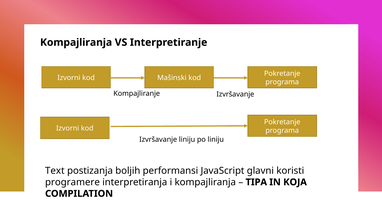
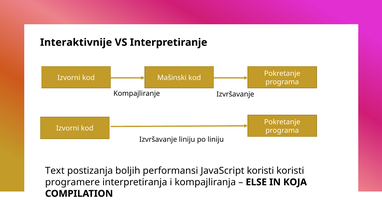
Kompajliranja at (76, 42): Kompajliranja -> Interaktivnije
JavaScript glavni: glavni -> koristi
TIPA: TIPA -> ELSE
